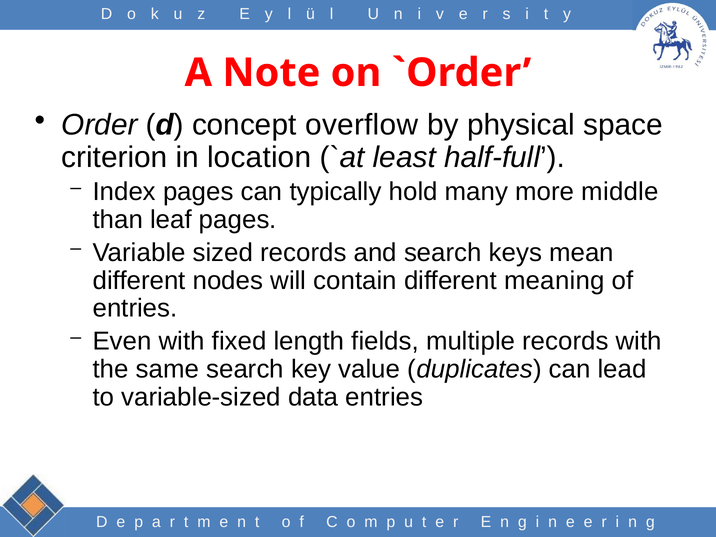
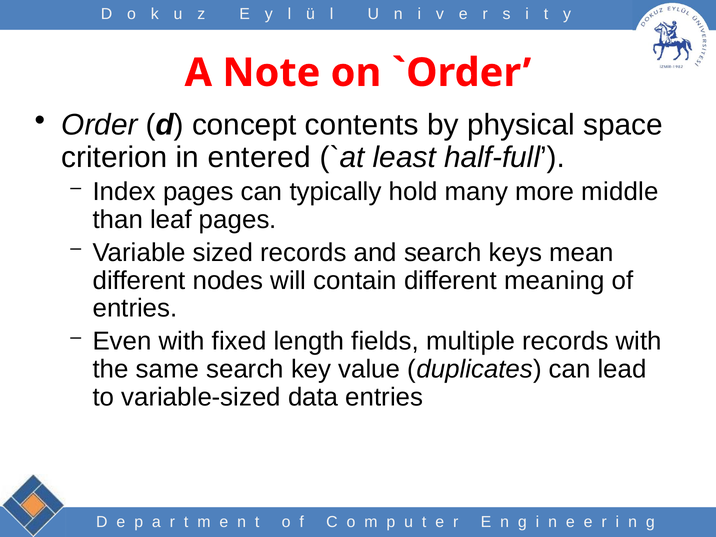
overflow: overflow -> contents
location: location -> entered
